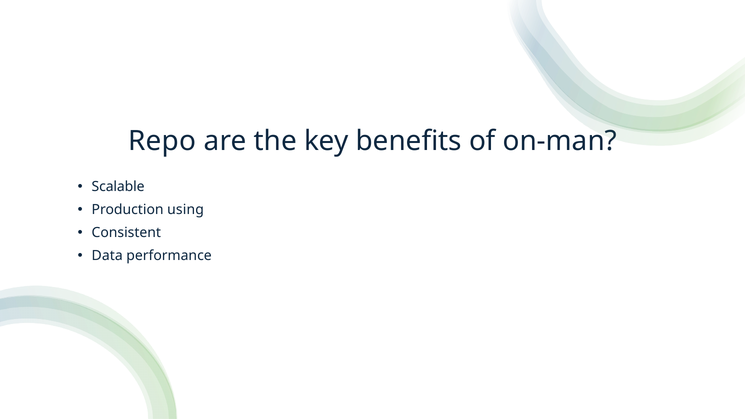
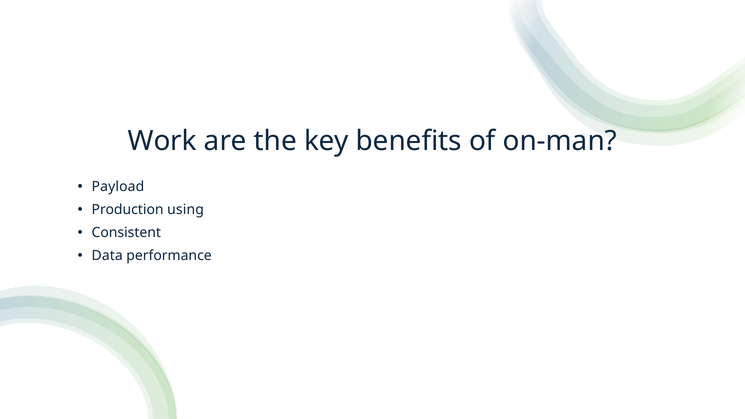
Repo: Repo -> Work
Scalable: Scalable -> Payload
